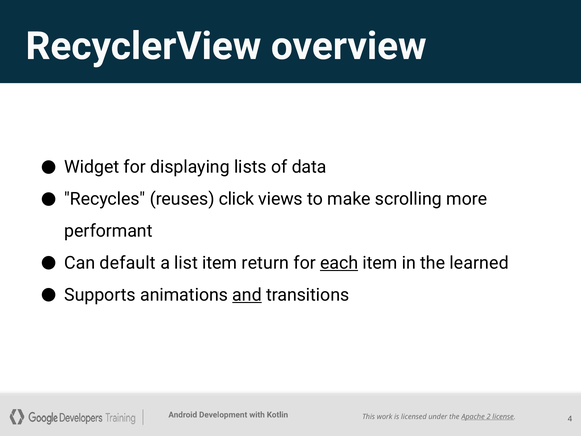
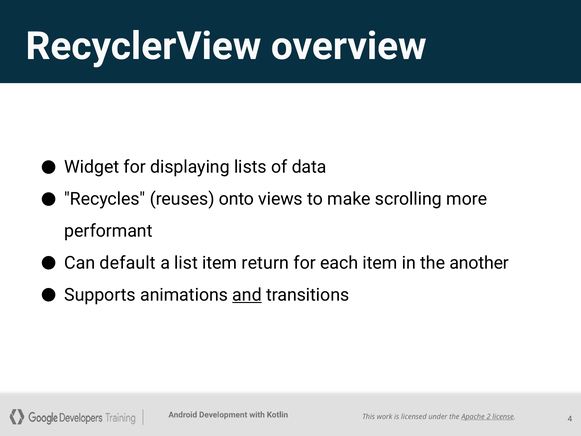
click: click -> onto
each underline: present -> none
learned: learned -> another
